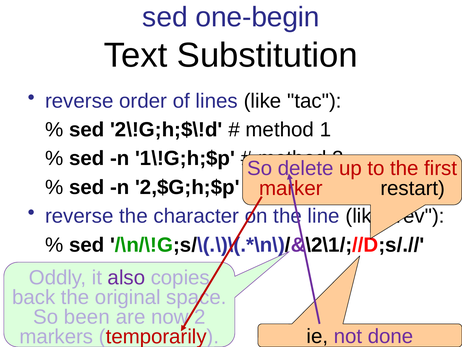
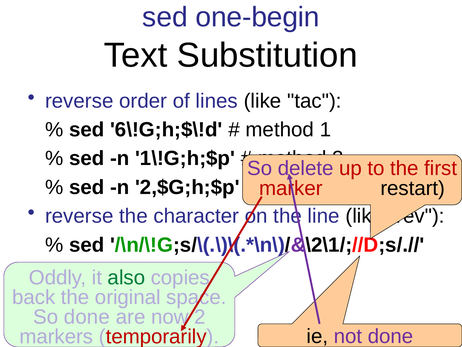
2\!G;h;$\!d: 2\!G;h;$\!d -> 6\!G;h;$\!d
also colour: purple -> green
So been: been -> done
